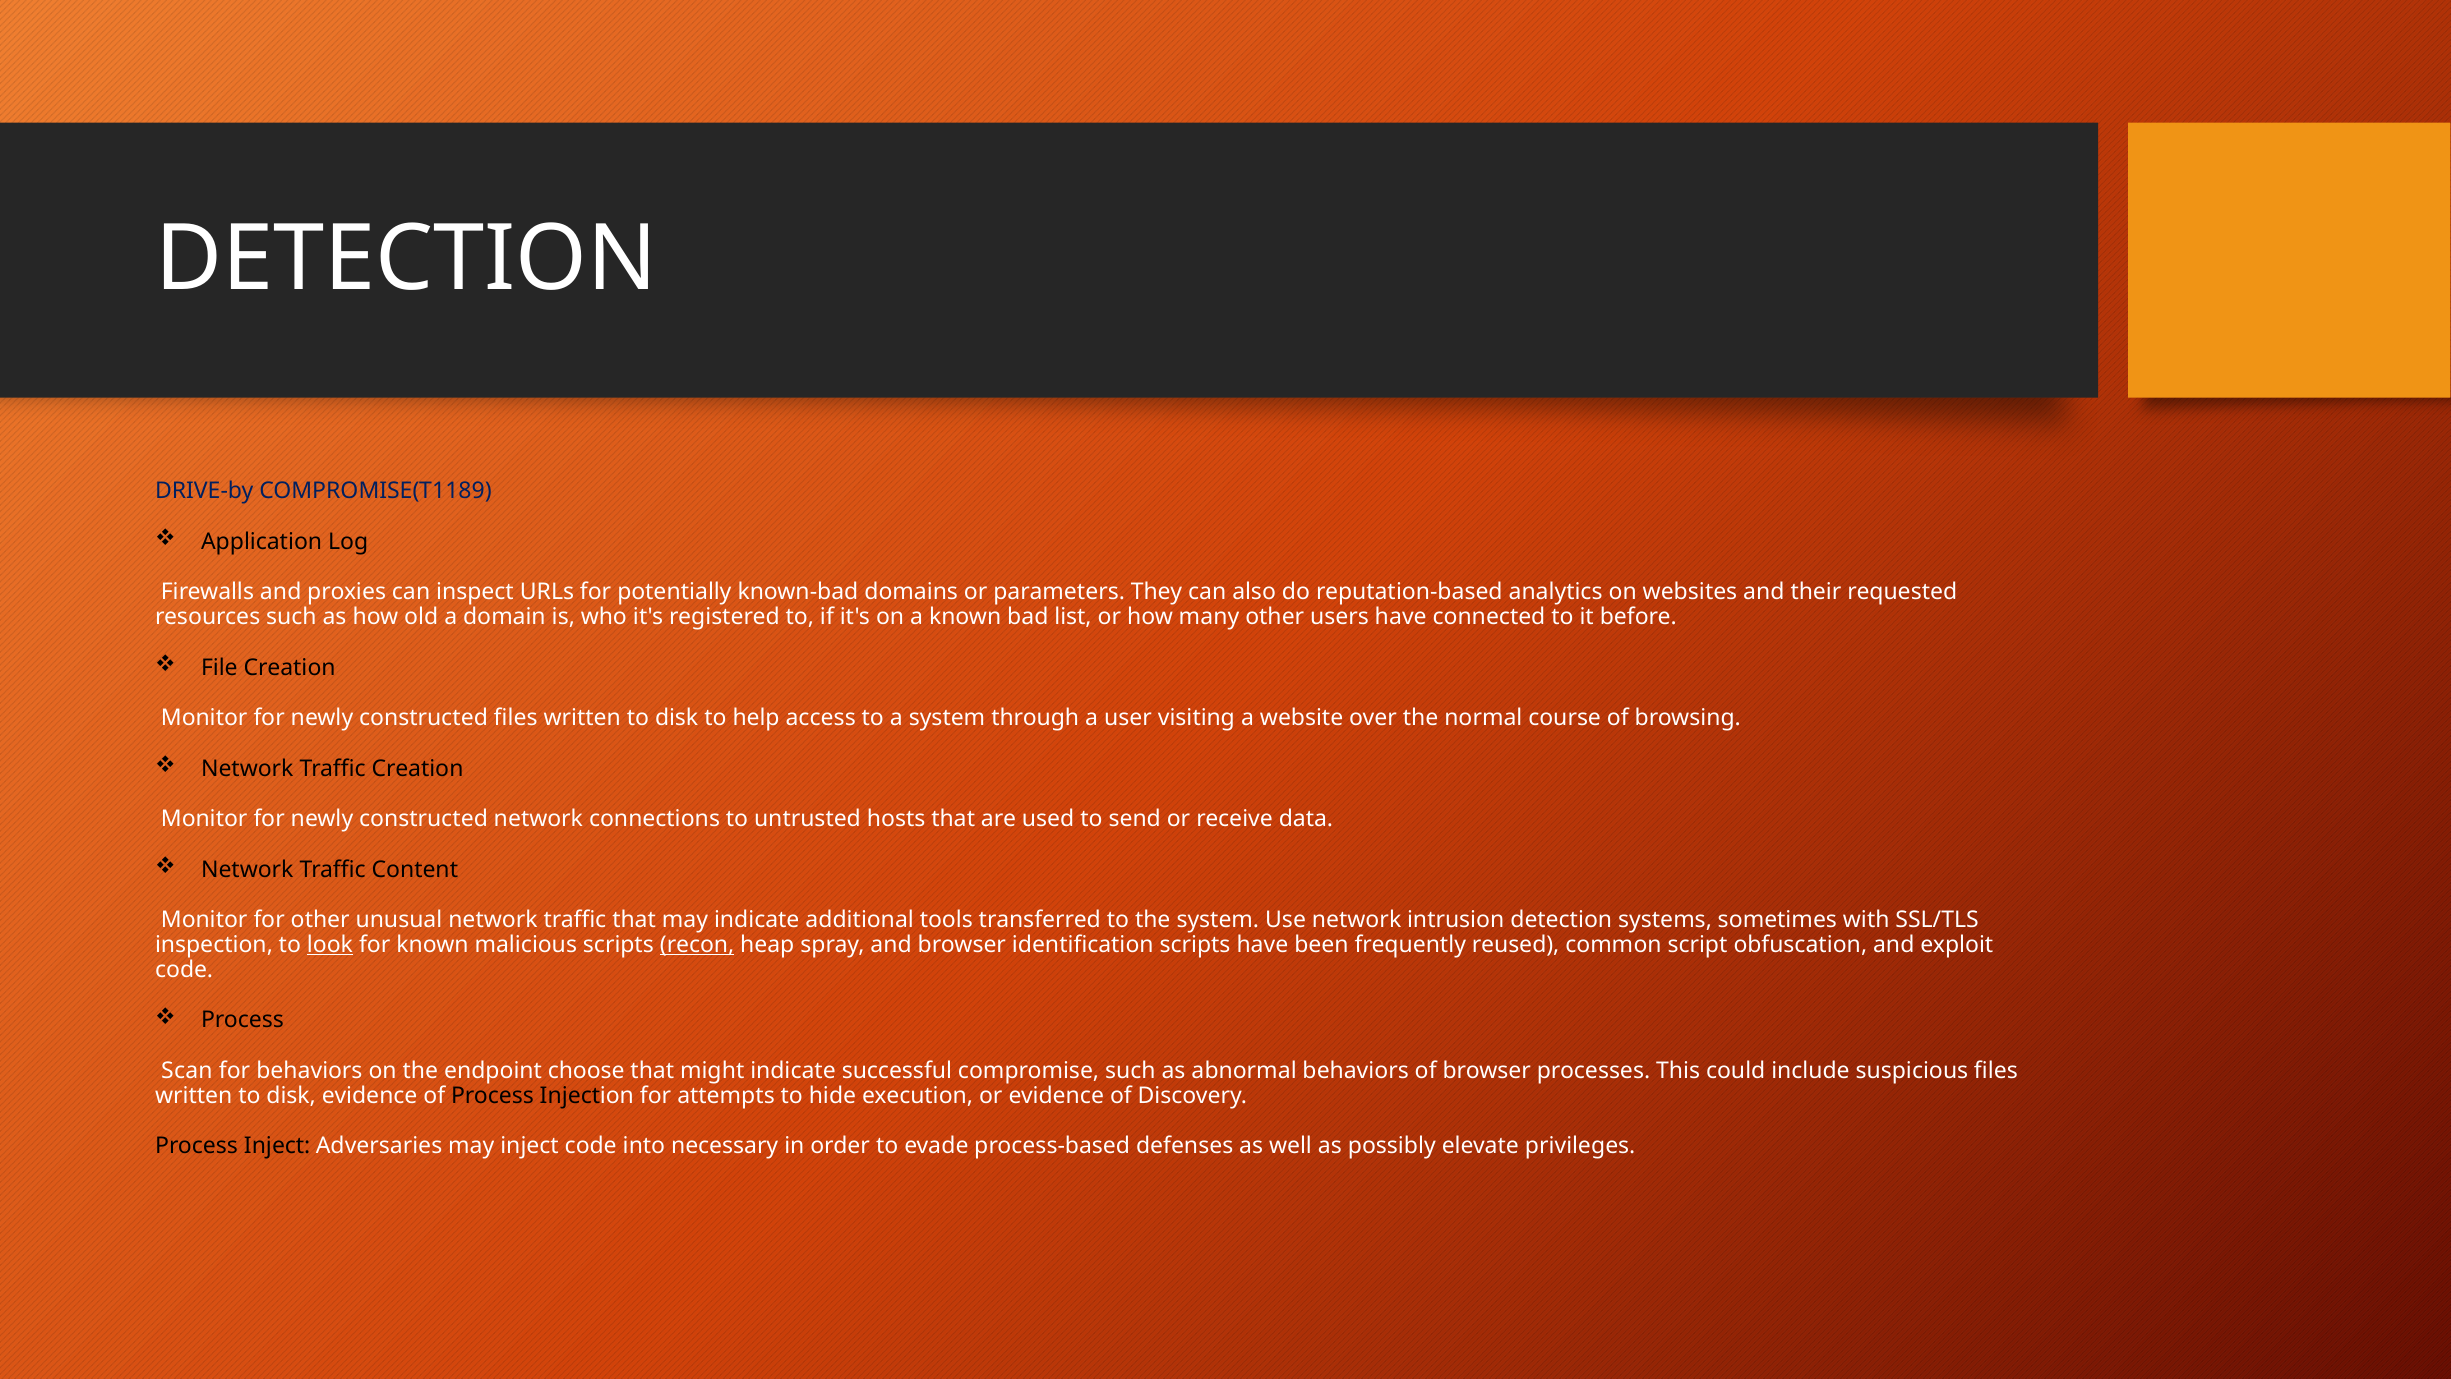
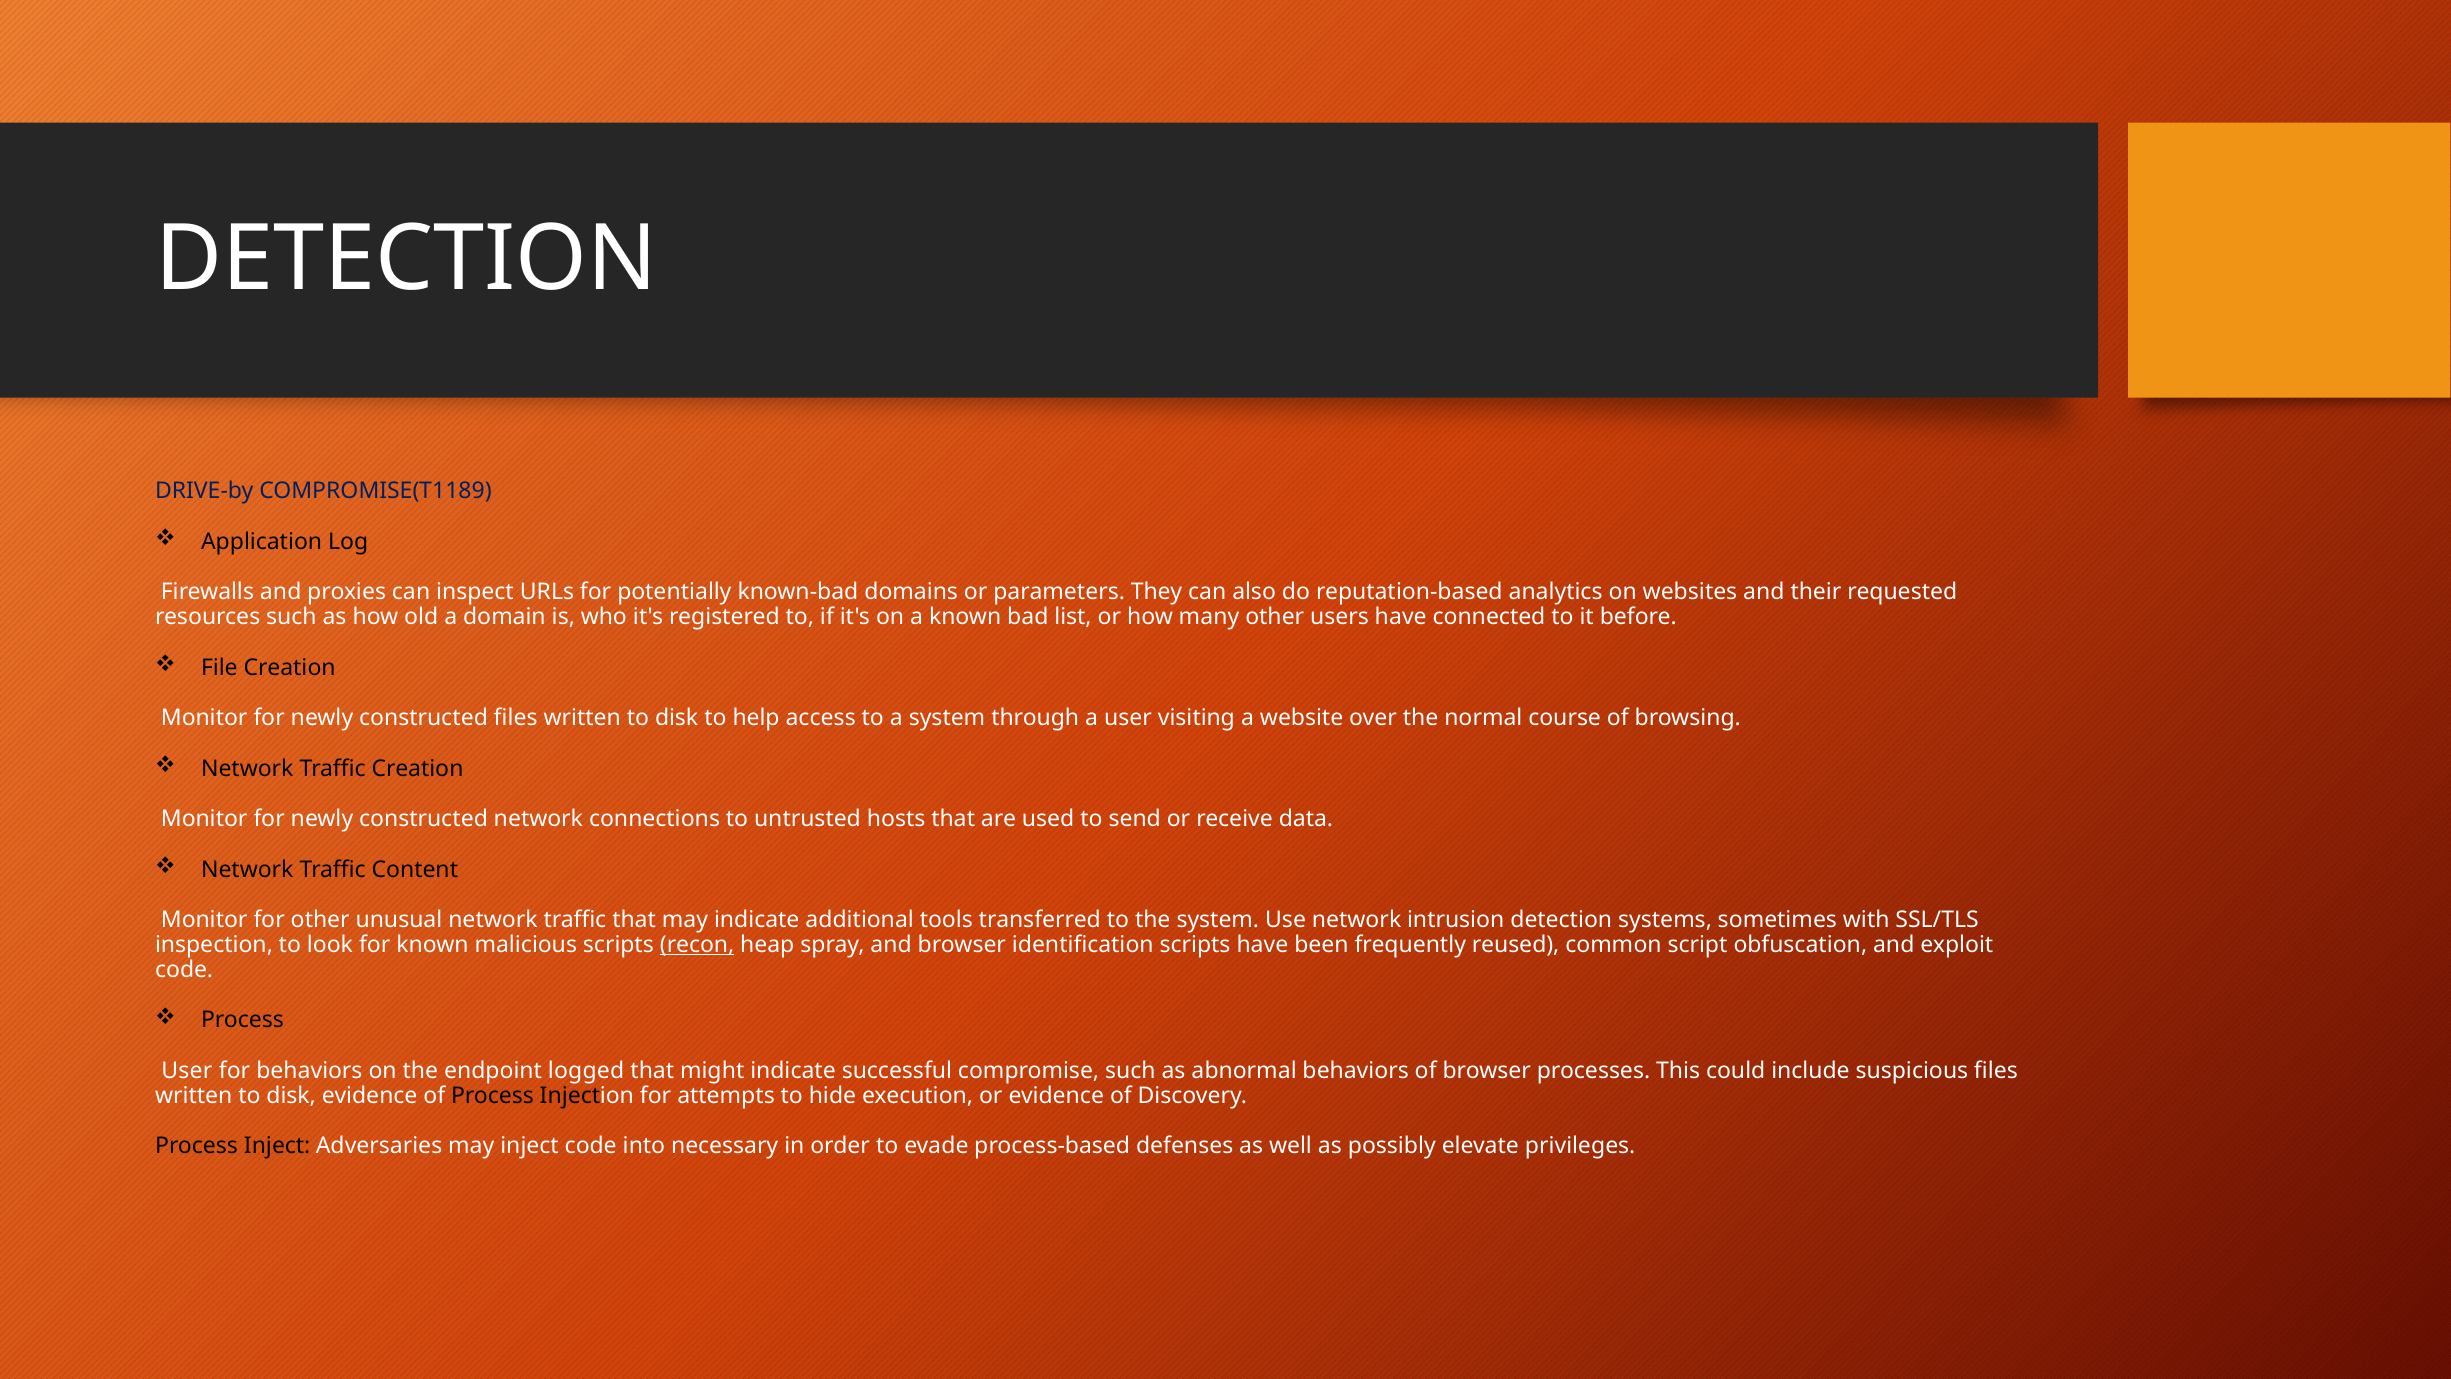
look underline: present -> none
Scan at (187, 1070): Scan -> User
choose: choose -> logged
